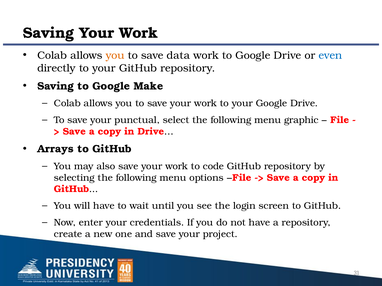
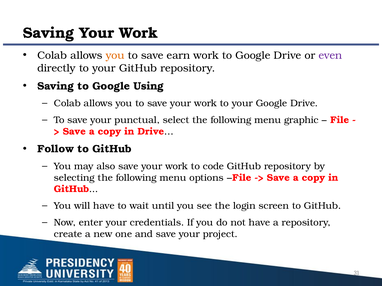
data: data -> earn
even colour: blue -> purple
Make: Make -> Using
Arrays: Arrays -> Follow
